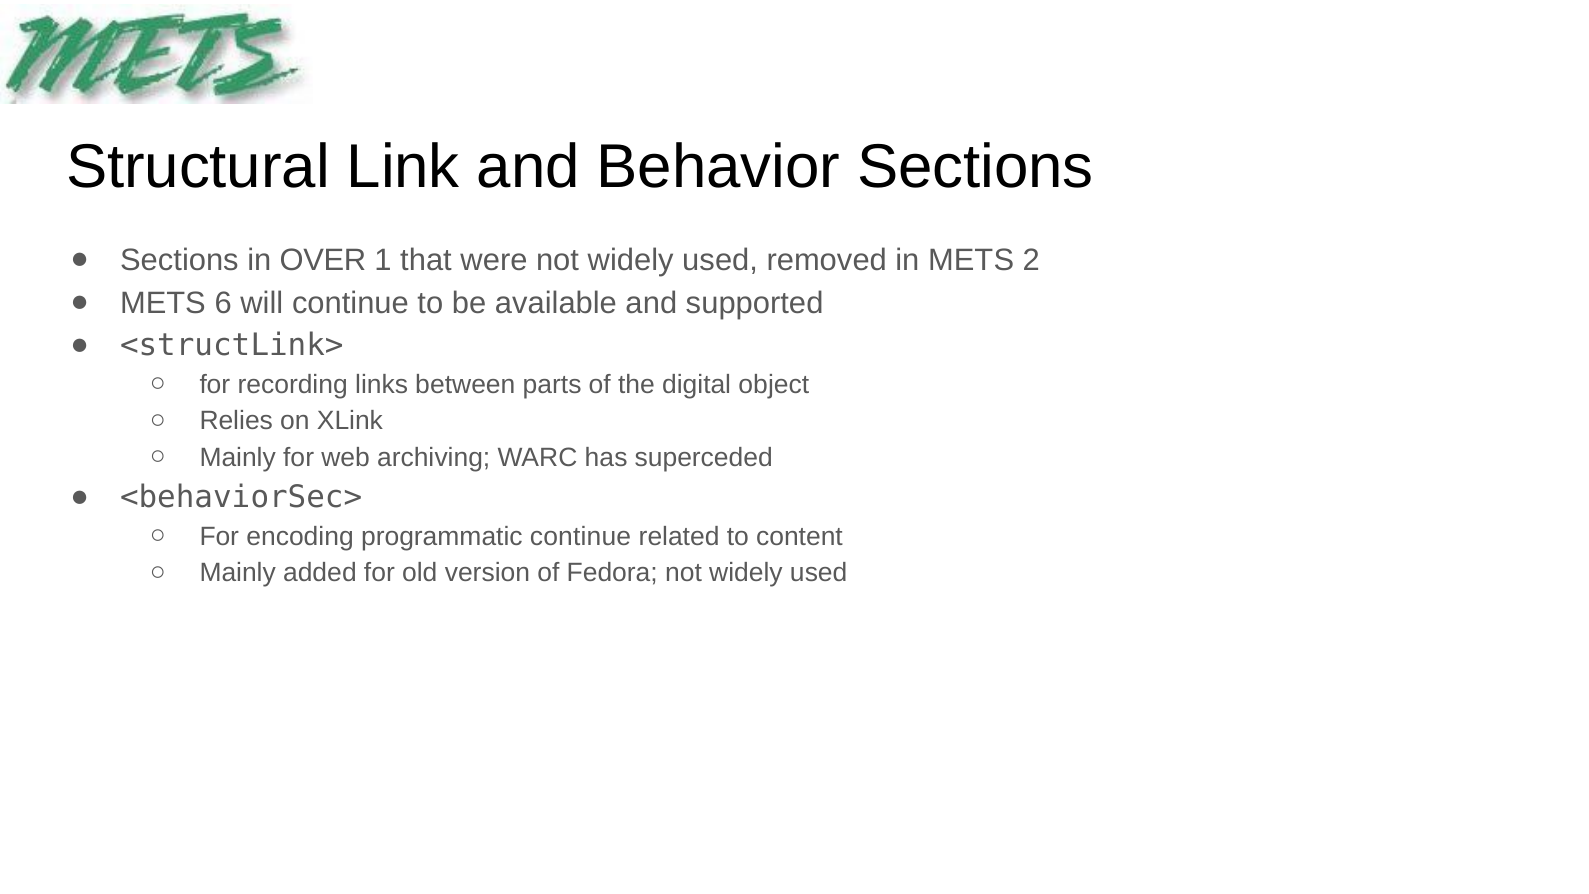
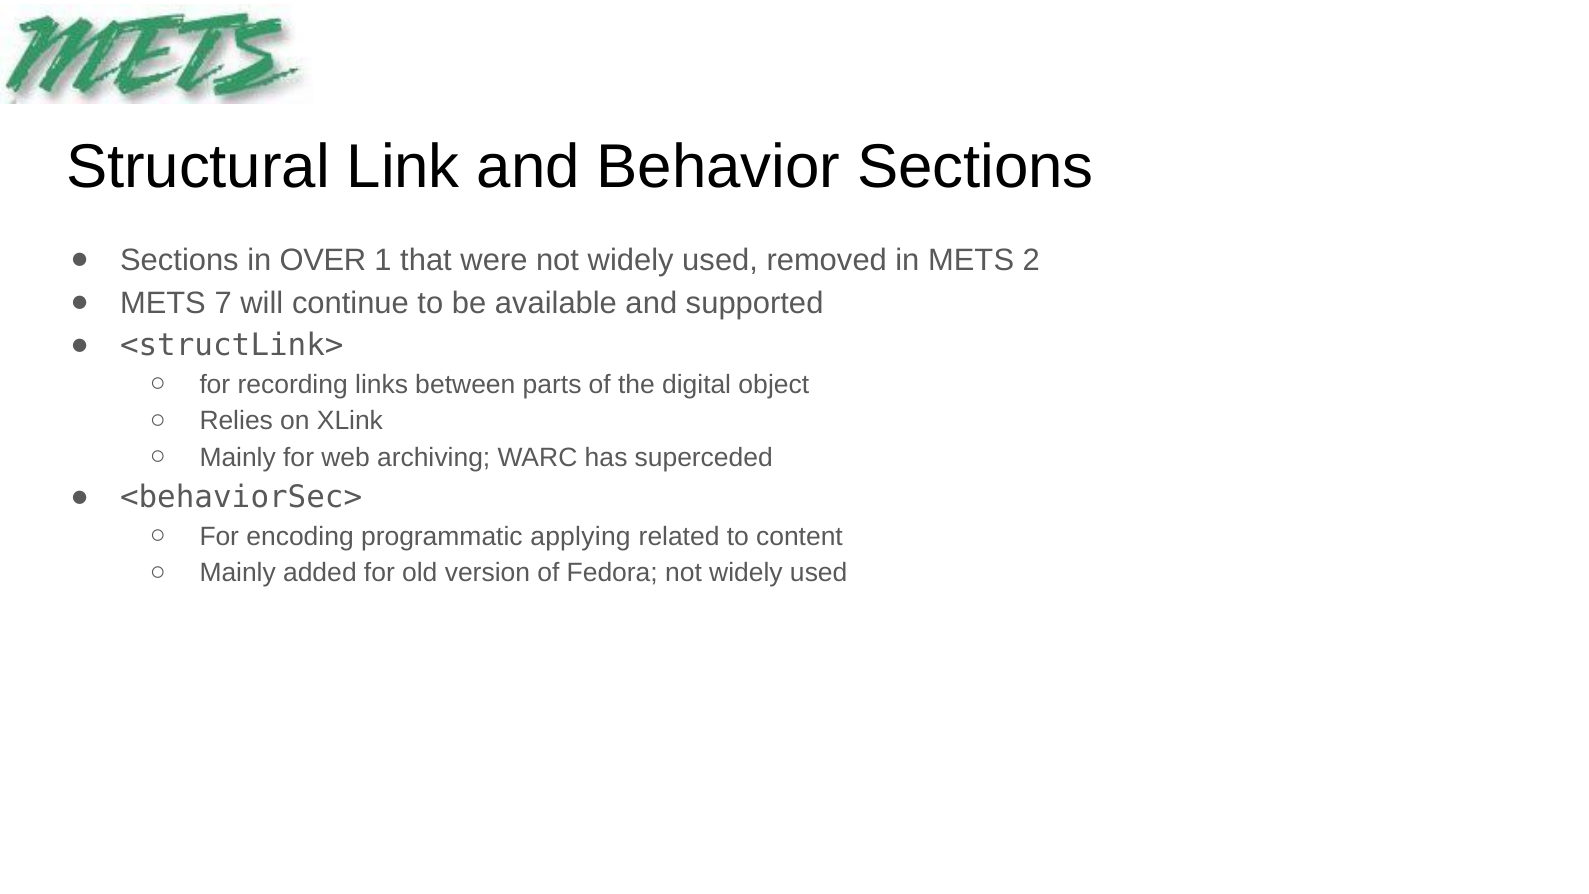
6: 6 -> 7
programmatic continue: continue -> applying
